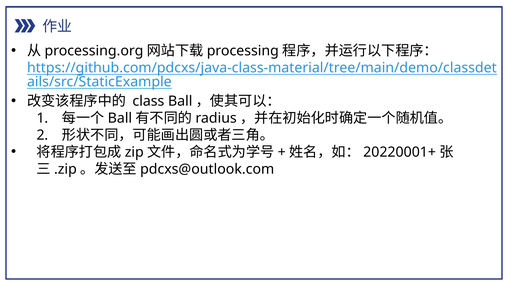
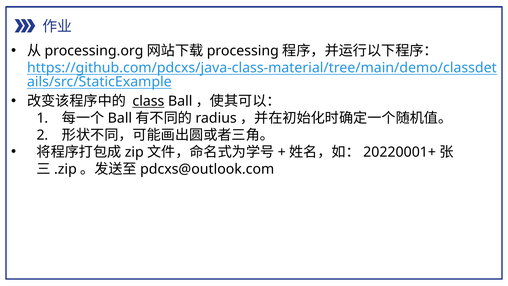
class underline: none -> present
